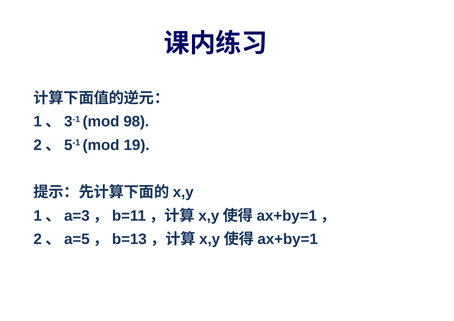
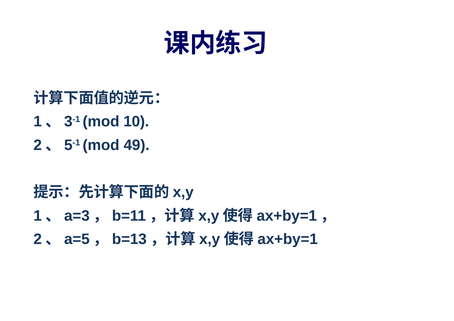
98: 98 -> 10
19: 19 -> 49
